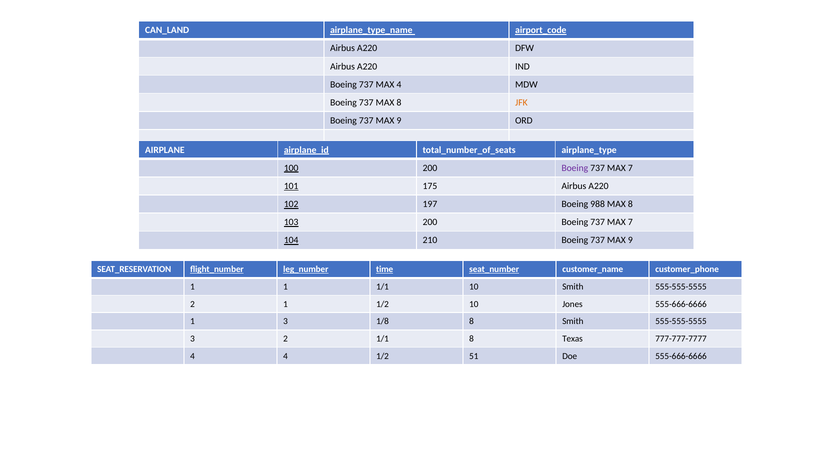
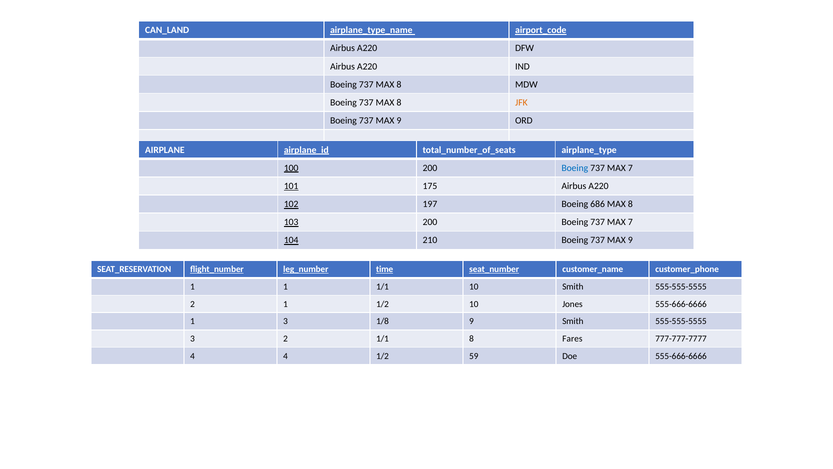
4 at (399, 84): 4 -> 8
Boeing at (575, 168) colour: purple -> blue
988: 988 -> 686
1/8 8: 8 -> 9
Texas: Texas -> Fares
51: 51 -> 59
